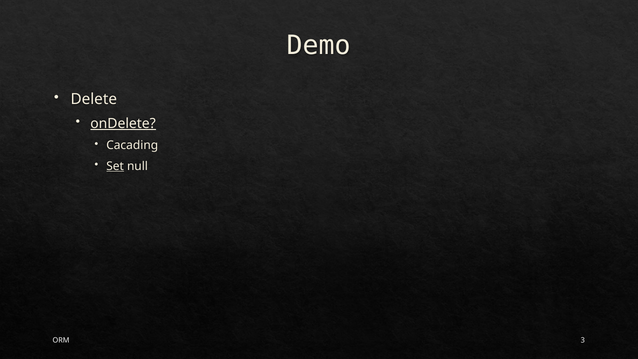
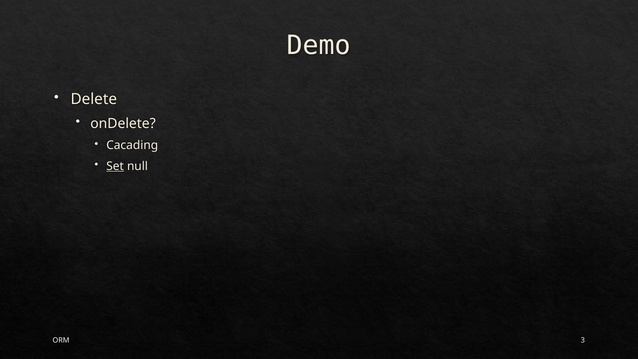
onDelete underline: present -> none
